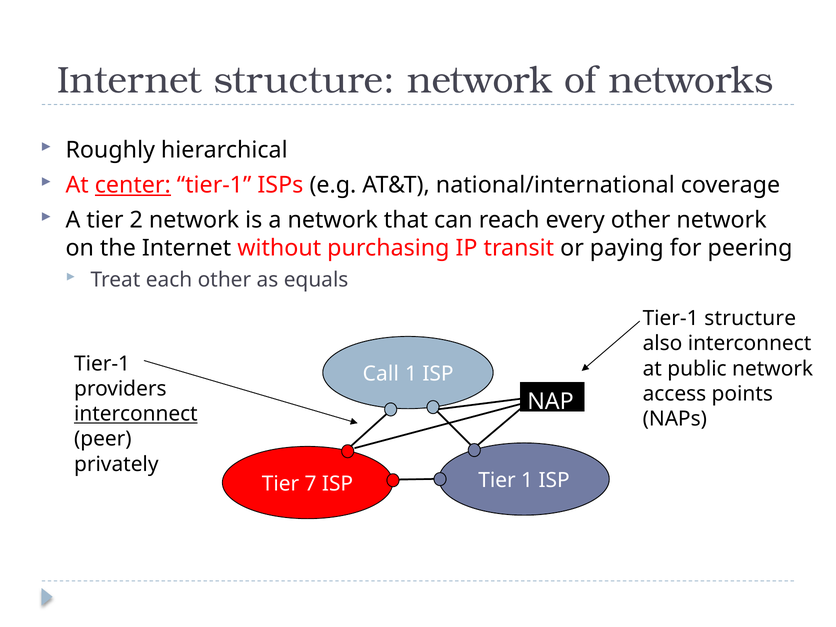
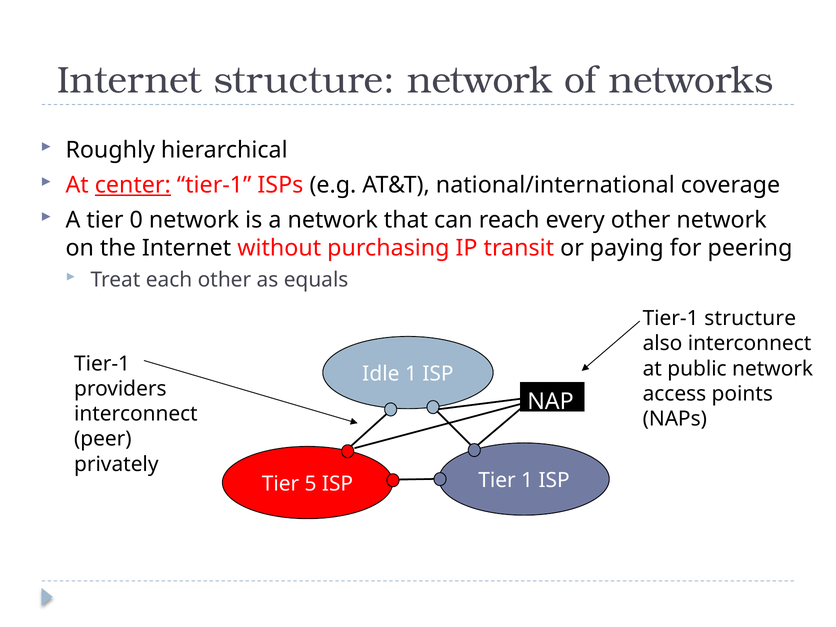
2: 2 -> 0
Call: Call -> Idle
interconnect at (136, 414) underline: present -> none
7: 7 -> 5
